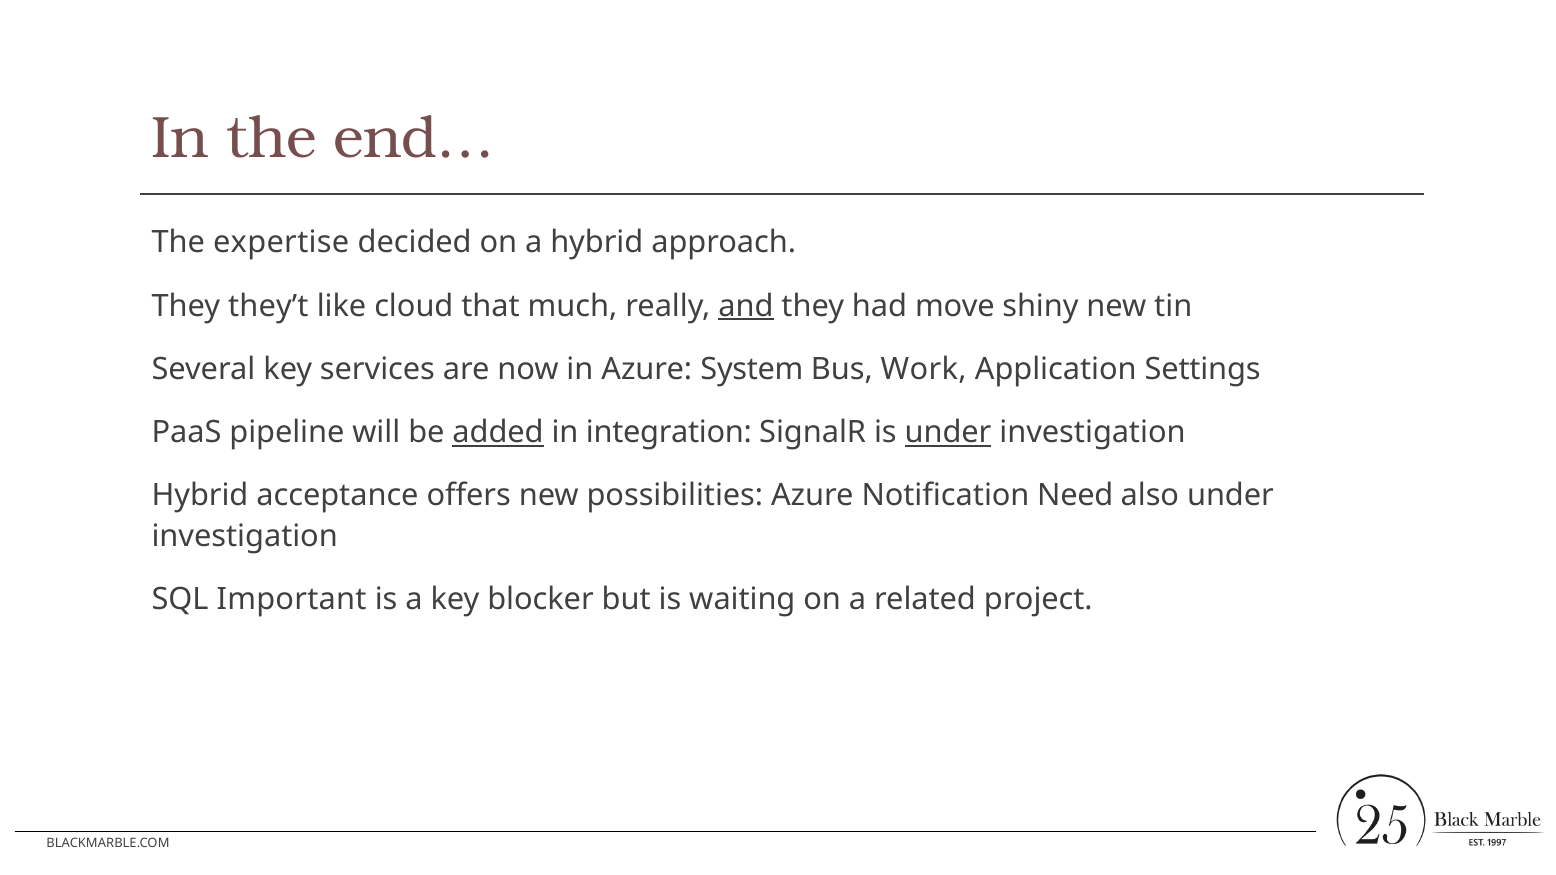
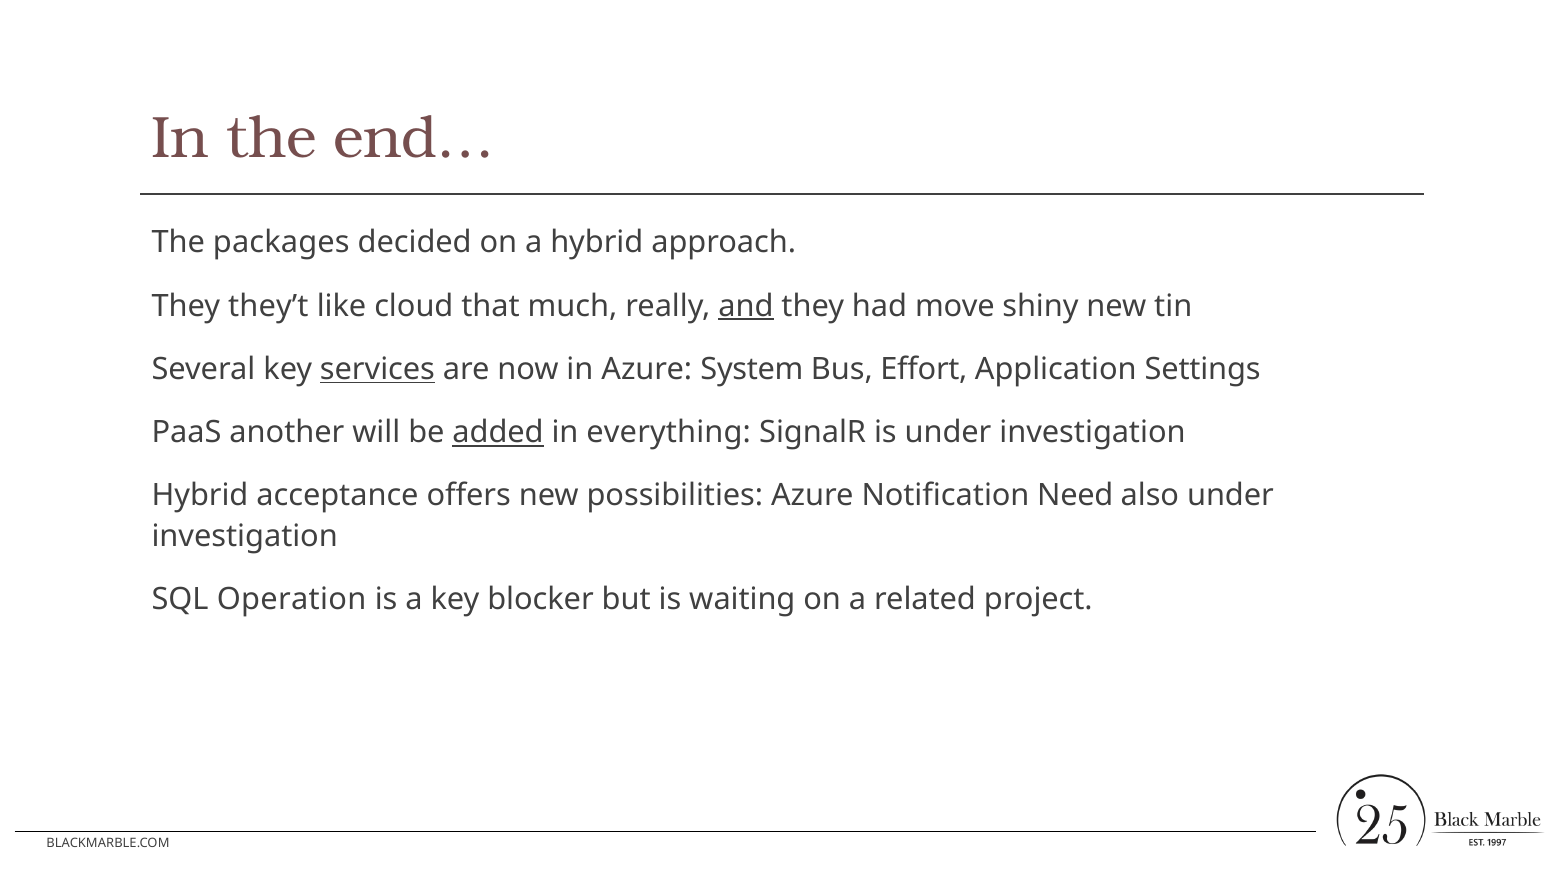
expertise: expertise -> packages
services underline: none -> present
Work: Work -> Effort
pipeline: pipeline -> another
integration: integration -> everything
under at (948, 433) underline: present -> none
Important: Important -> Operation
